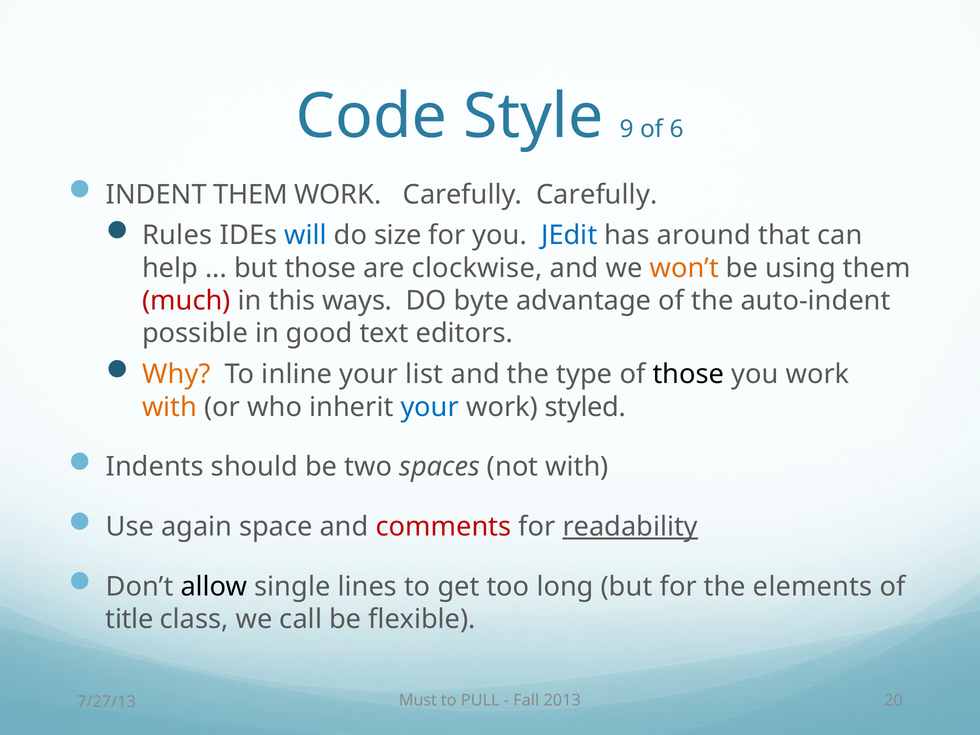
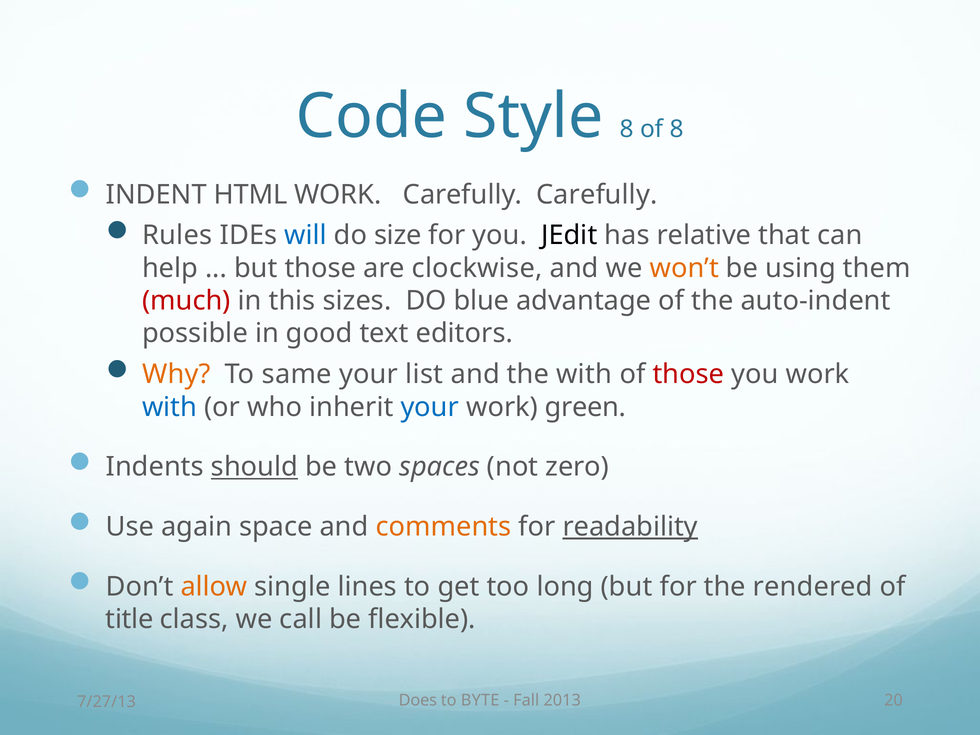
Style 9: 9 -> 8
of 6: 6 -> 8
INDENT THEM: THEM -> HTML
JEdit colour: blue -> black
around: around -> relative
ways: ways -> sizes
byte: byte -> blue
inline: inline -> same
the type: type -> with
those at (688, 374) colour: black -> red
with at (170, 407) colour: orange -> blue
styled: styled -> green
should underline: none -> present
not with: with -> zero
comments colour: red -> orange
allow colour: black -> orange
elements: elements -> rendered
Must: Must -> Does
PULL: PULL -> BYTE
